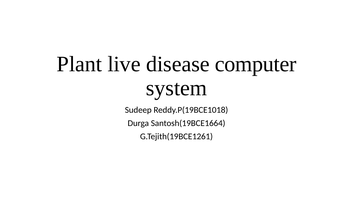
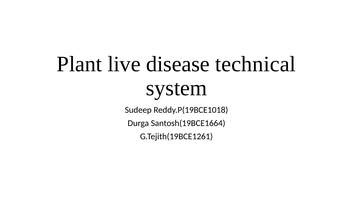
computer: computer -> technical
